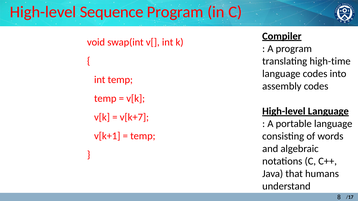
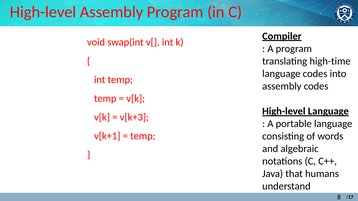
High-level Sequence: Sequence -> Assembly
v[k+7: v[k+7 -> v[k+3
